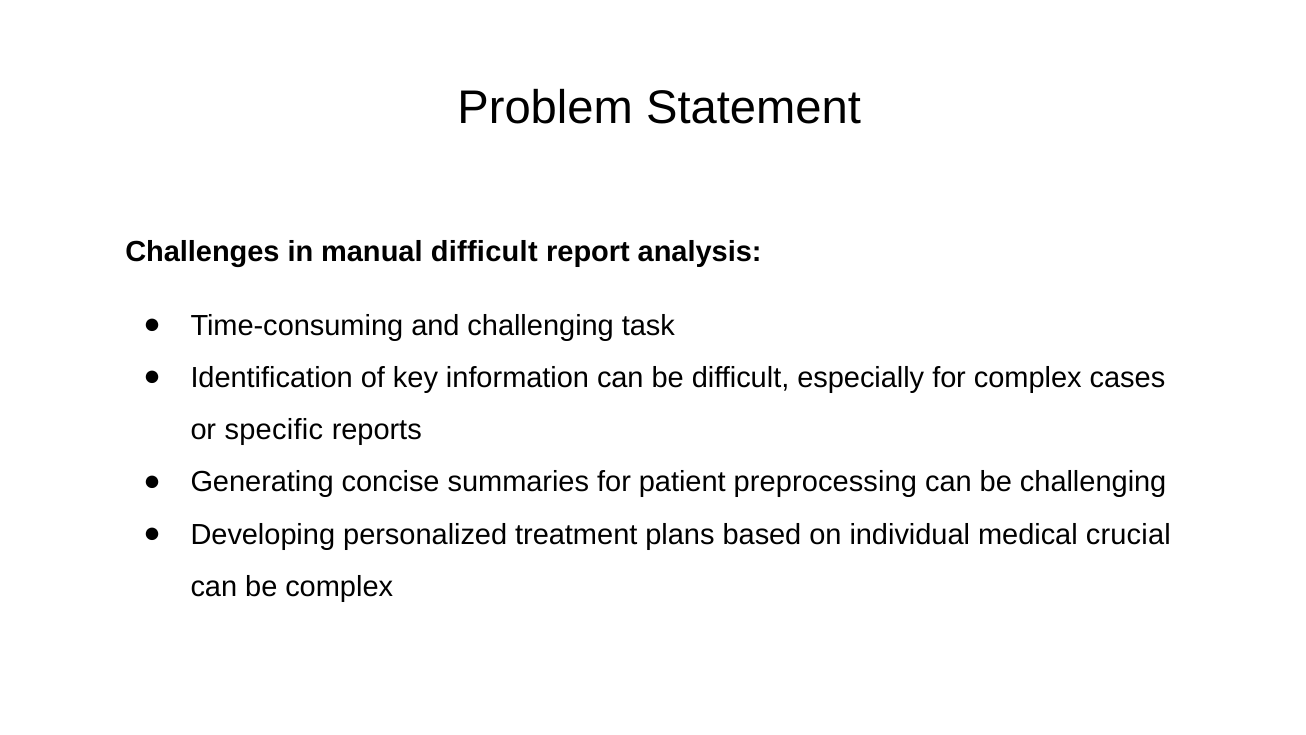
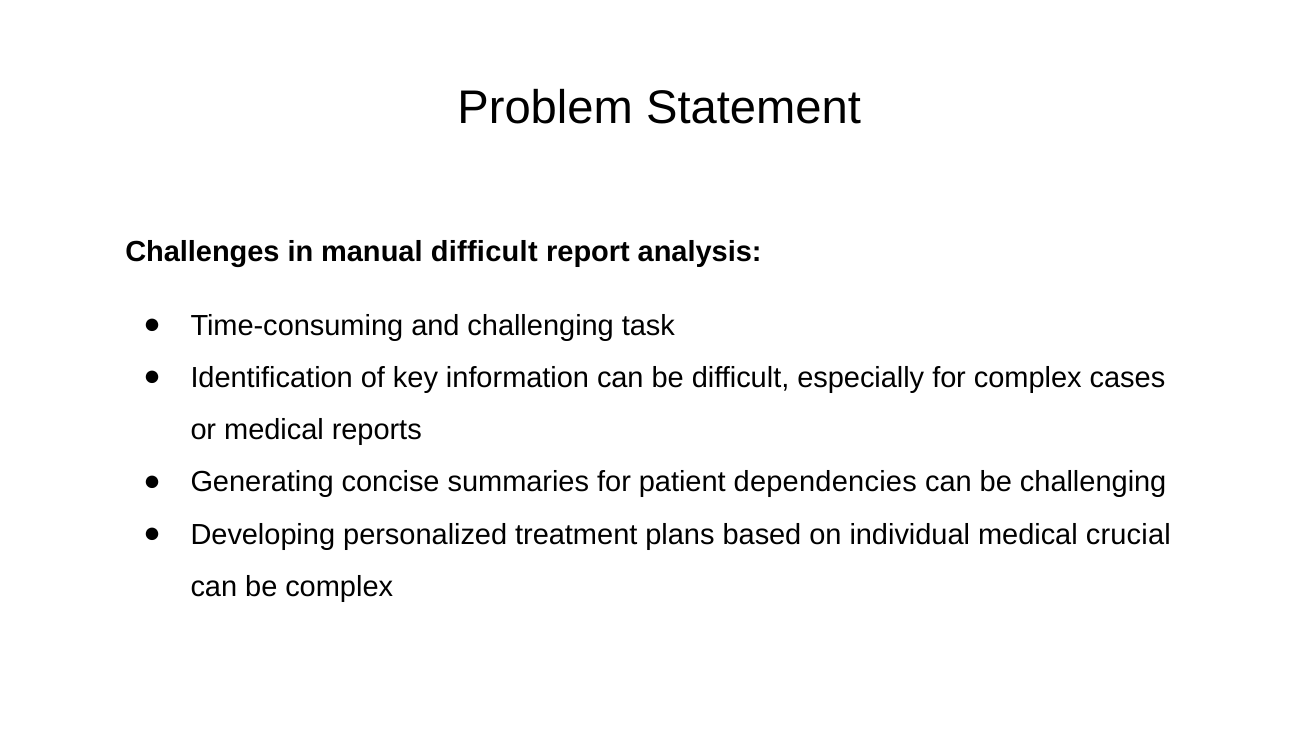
or specific: specific -> medical
preprocessing: preprocessing -> dependencies
